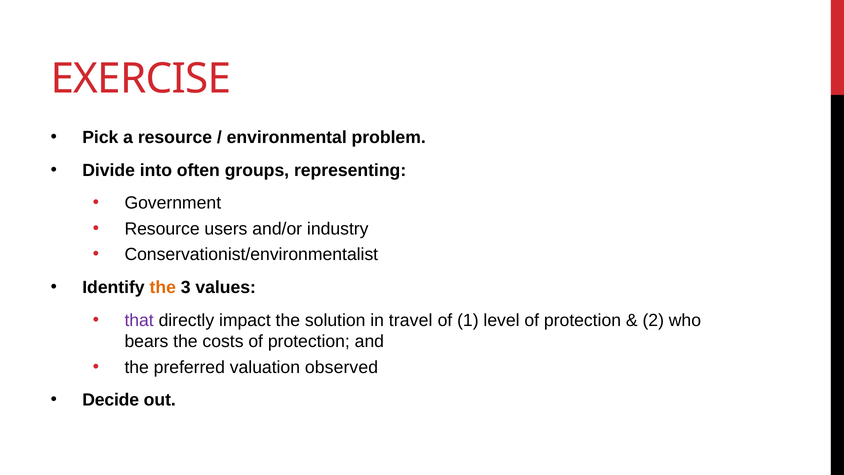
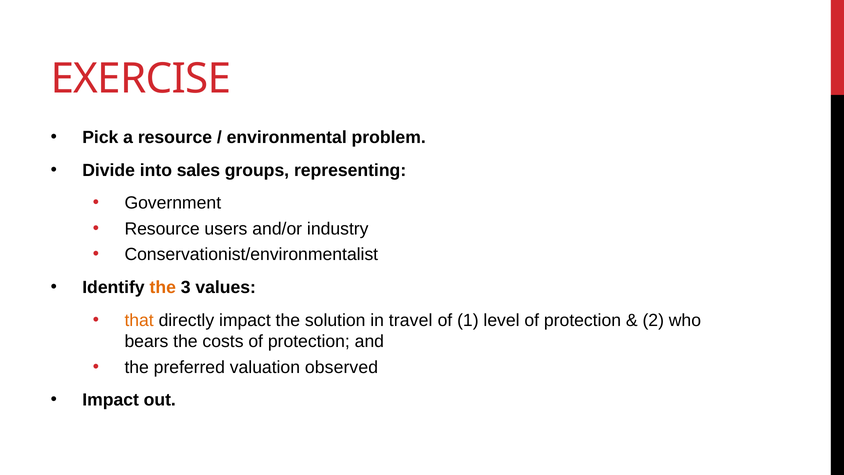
often: often -> sales
that colour: purple -> orange
Decide at (111, 400): Decide -> Impact
